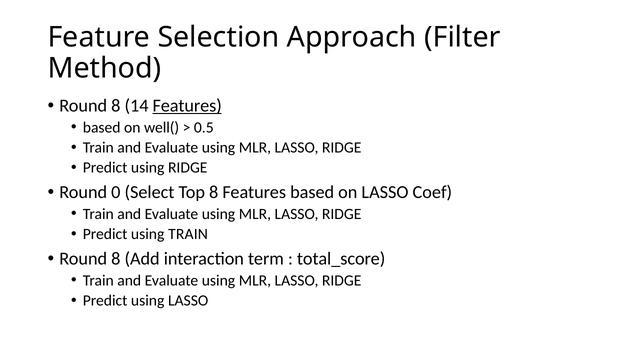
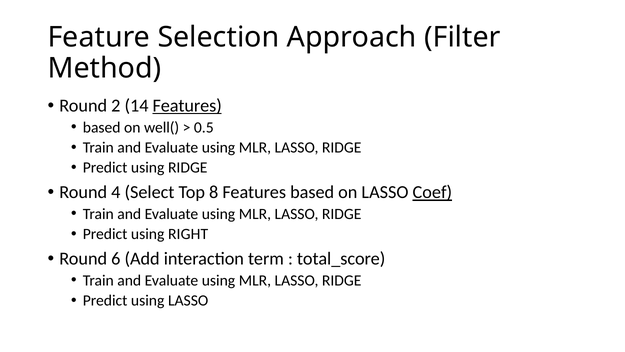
8 at (116, 106): 8 -> 2
0: 0 -> 4
Coef underline: none -> present
using TRAIN: TRAIN -> RIGHT
8 at (116, 259): 8 -> 6
